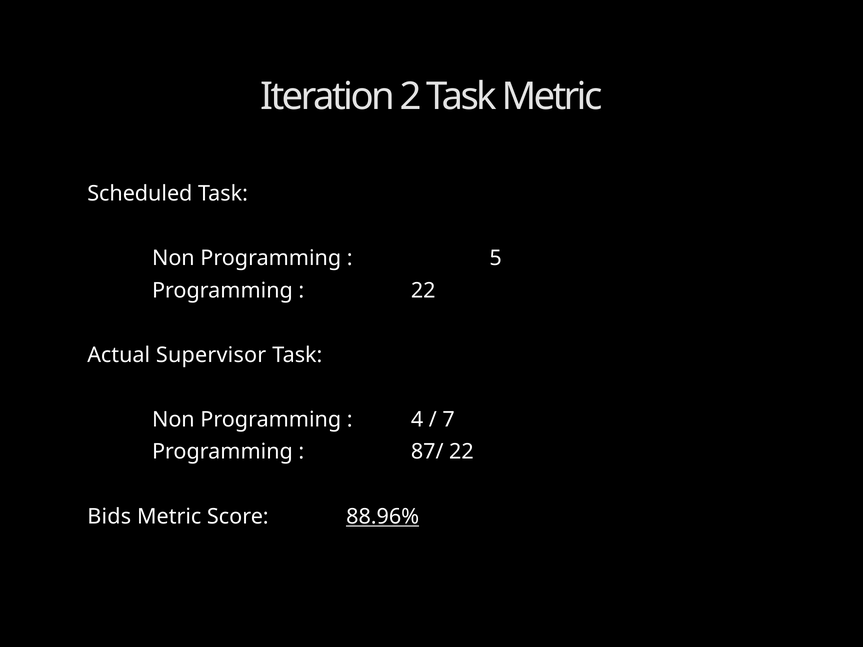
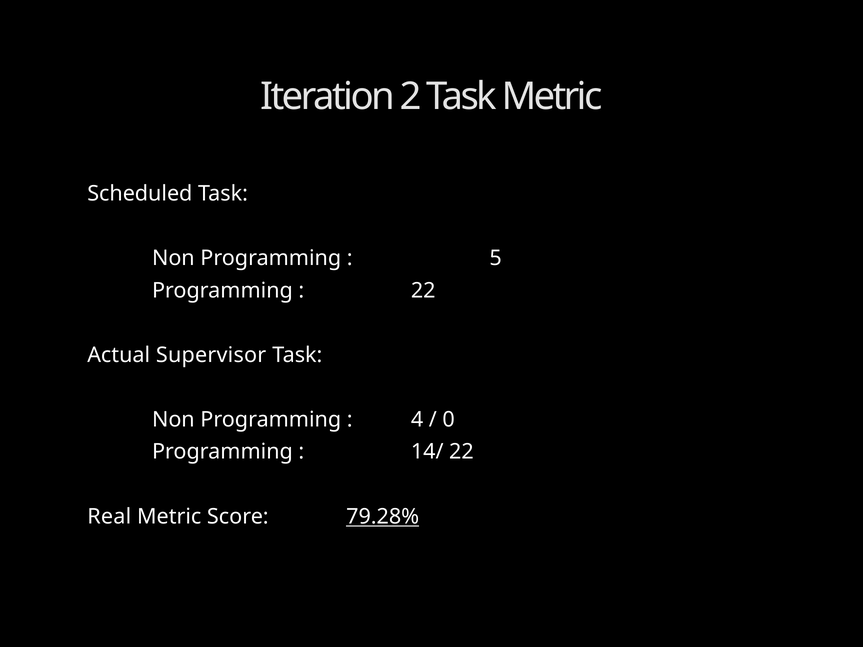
7: 7 -> 0
87/: 87/ -> 14/
Bids: Bids -> Real
88.96%: 88.96% -> 79.28%
